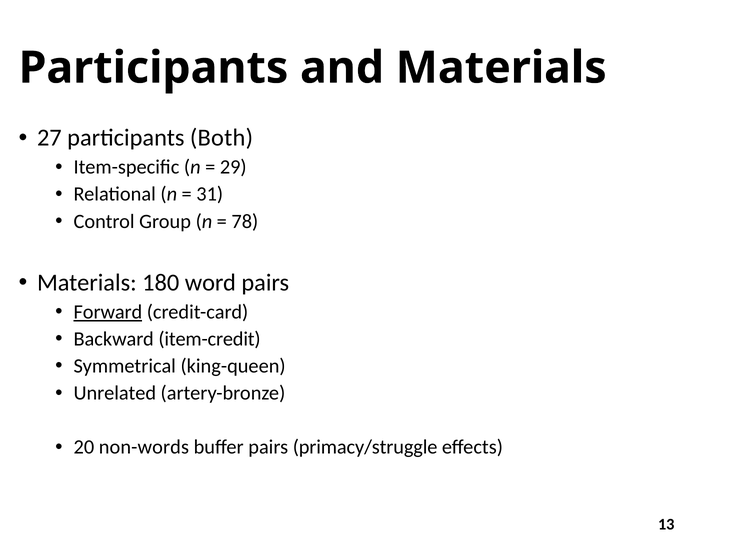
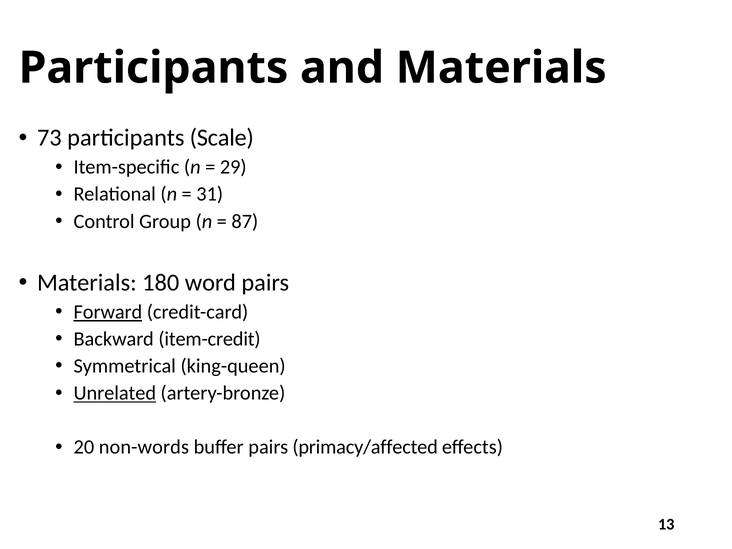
27: 27 -> 73
Both: Both -> Scale
78: 78 -> 87
Unrelated underline: none -> present
primacy/struggle: primacy/struggle -> primacy/affected
